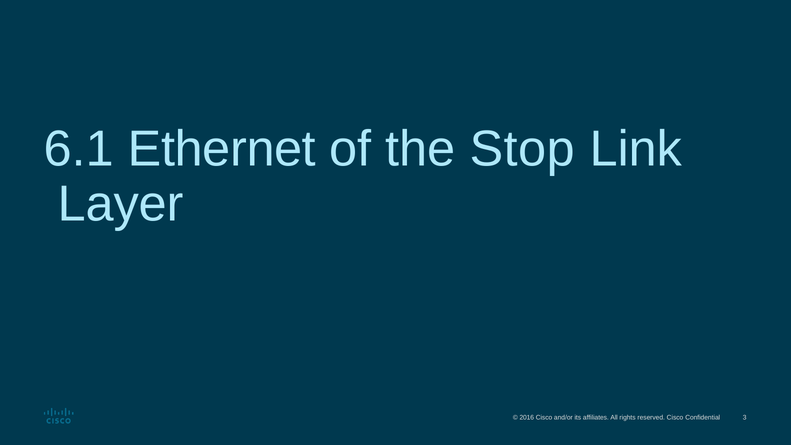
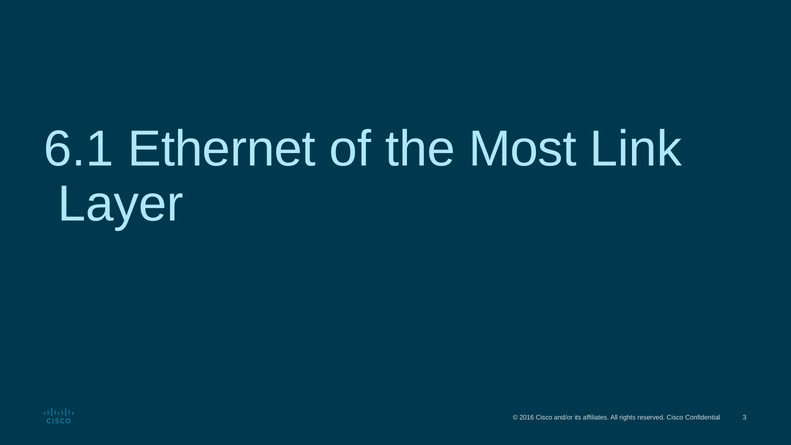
Stop: Stop -> Most
